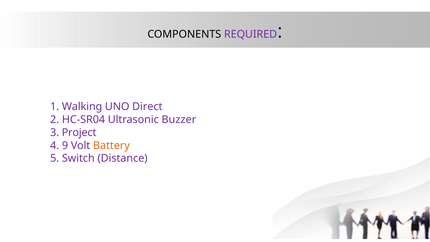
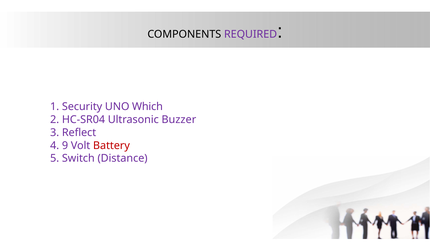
Walking: Walking -> Security
Direct: Direct -> Which
Project: Project -> Reflect
Battery colour: orange -> red
